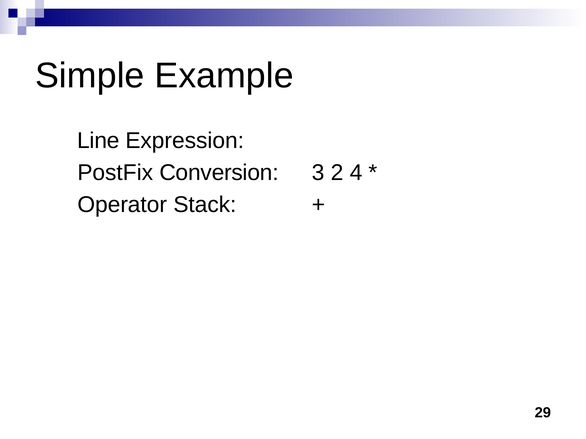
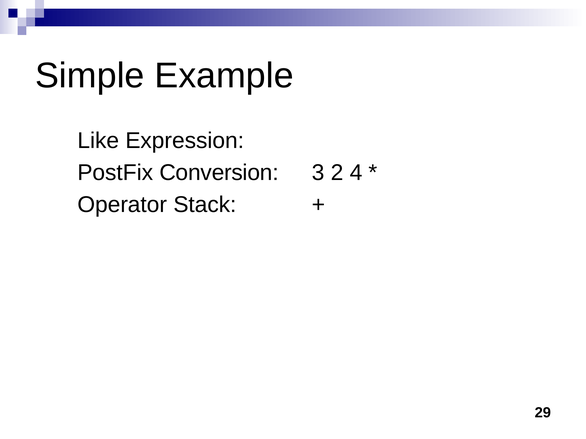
Line: Line -> Like
